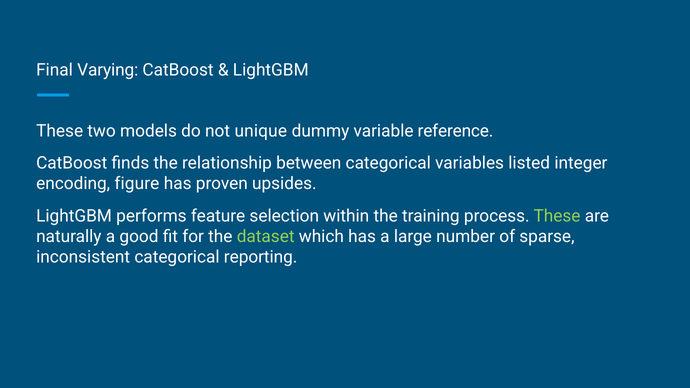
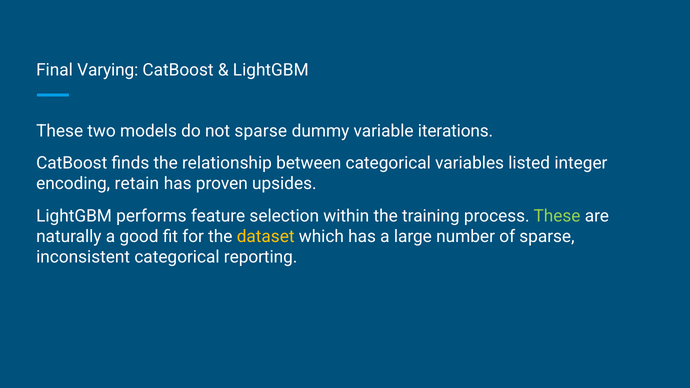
not unique: unique -> sparse
reference: reference -> iterations
figure: figure -> retain
dataset colour: light green -> yellow
